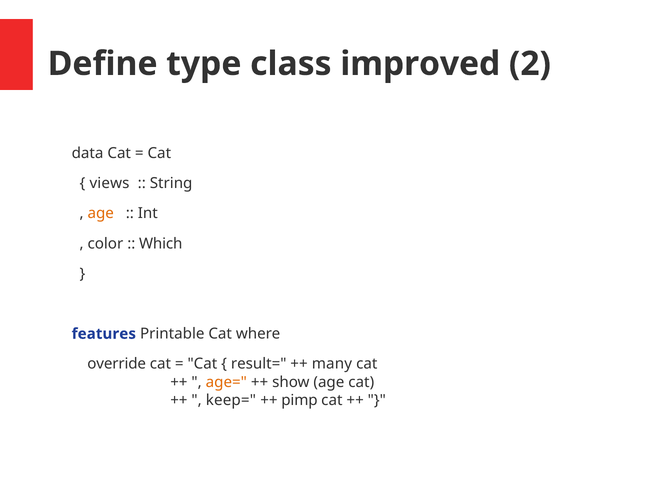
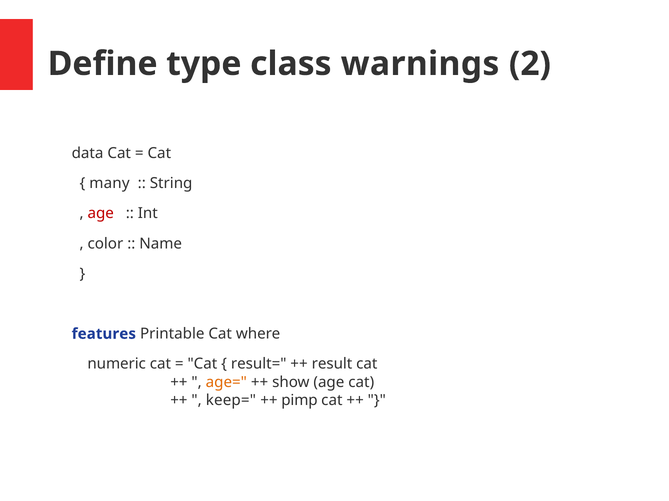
improved: improved -> warnings
views: views -> many
age at (101, 214) colour: orange -> red
Which: Which -> Name
override: override -> numeric
many: many -> result
